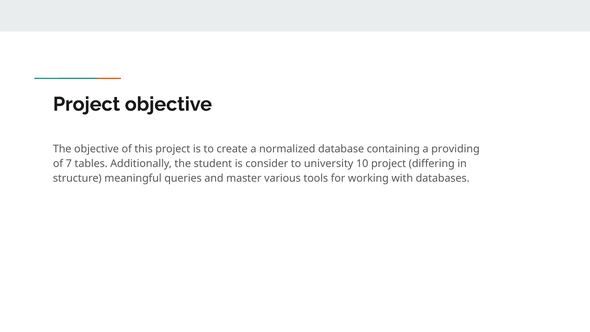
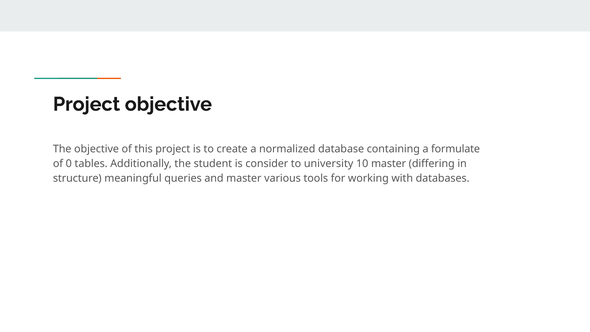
providing: providing -> formulate
7: 7 -> 0
10 project: project -> master
